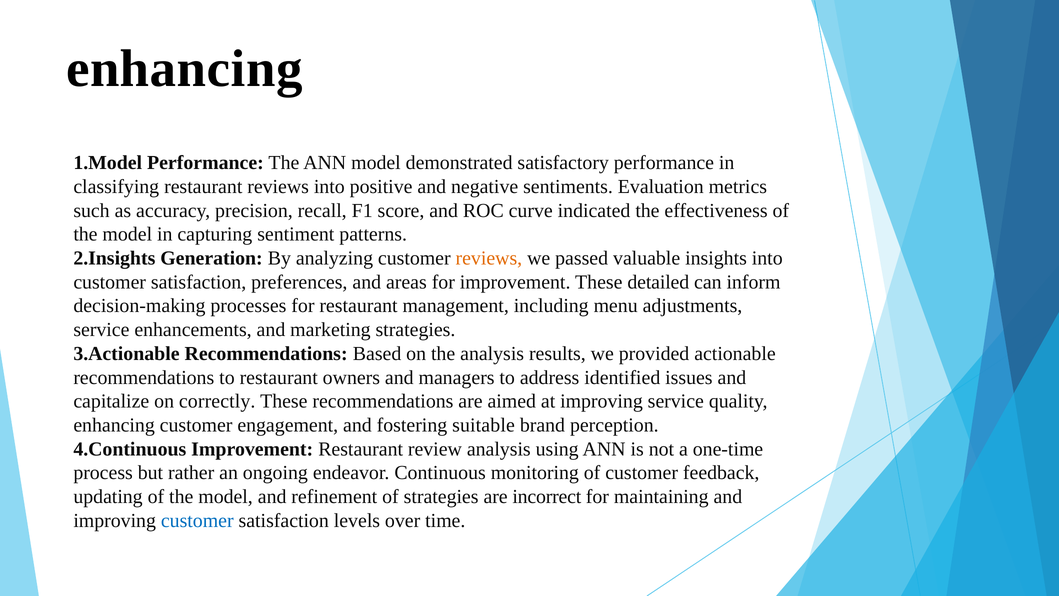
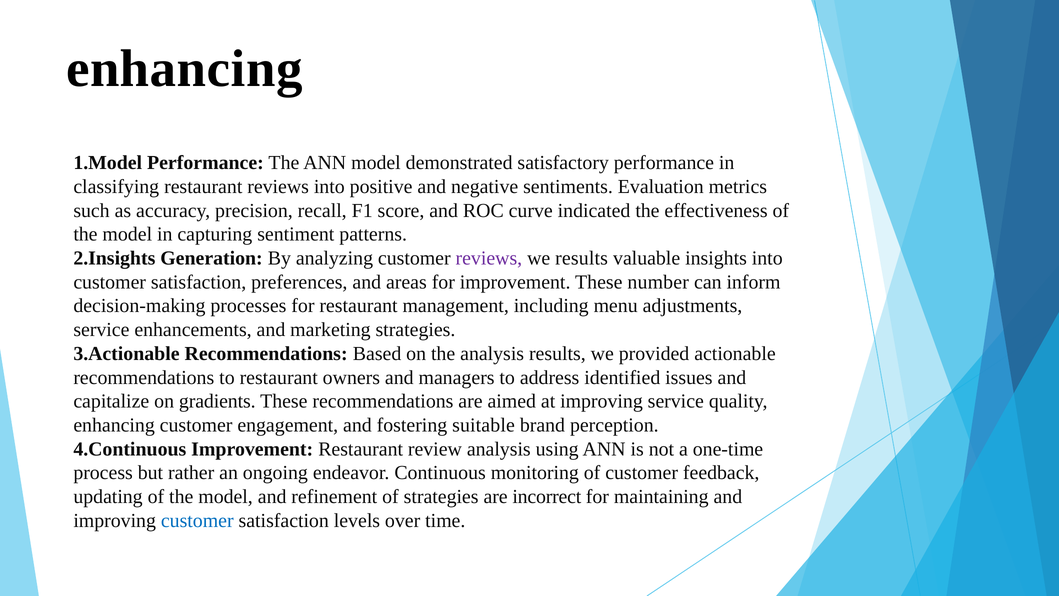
reviews at (489, 258) colour: orange -> purple
we passed: passed -> results
detailed: detailed -> number
correctly: correctly -> gradients
